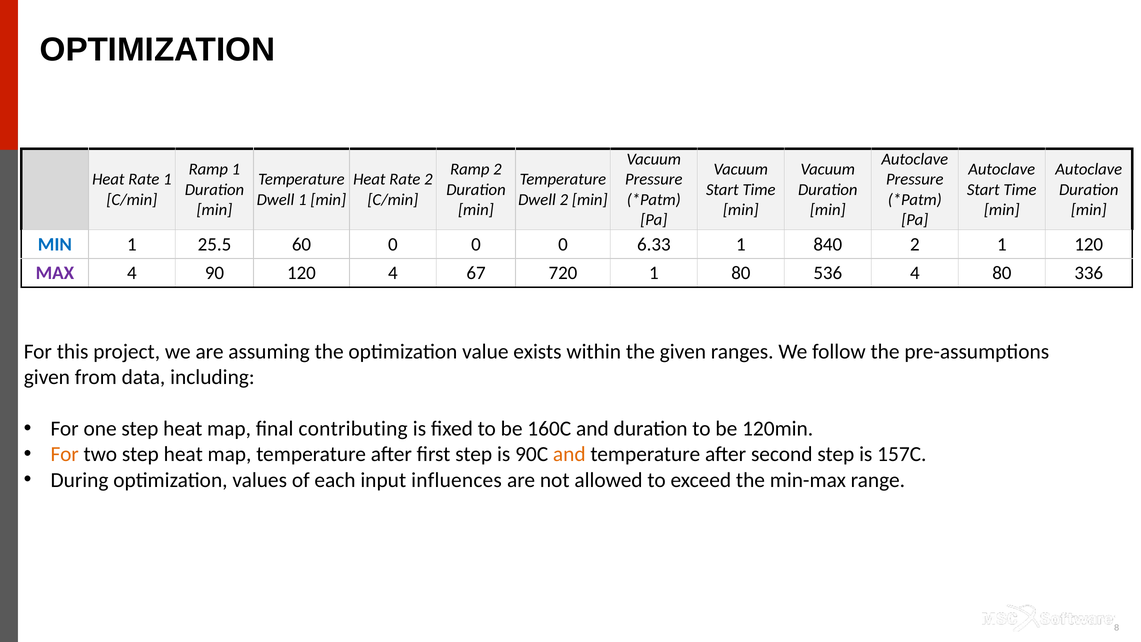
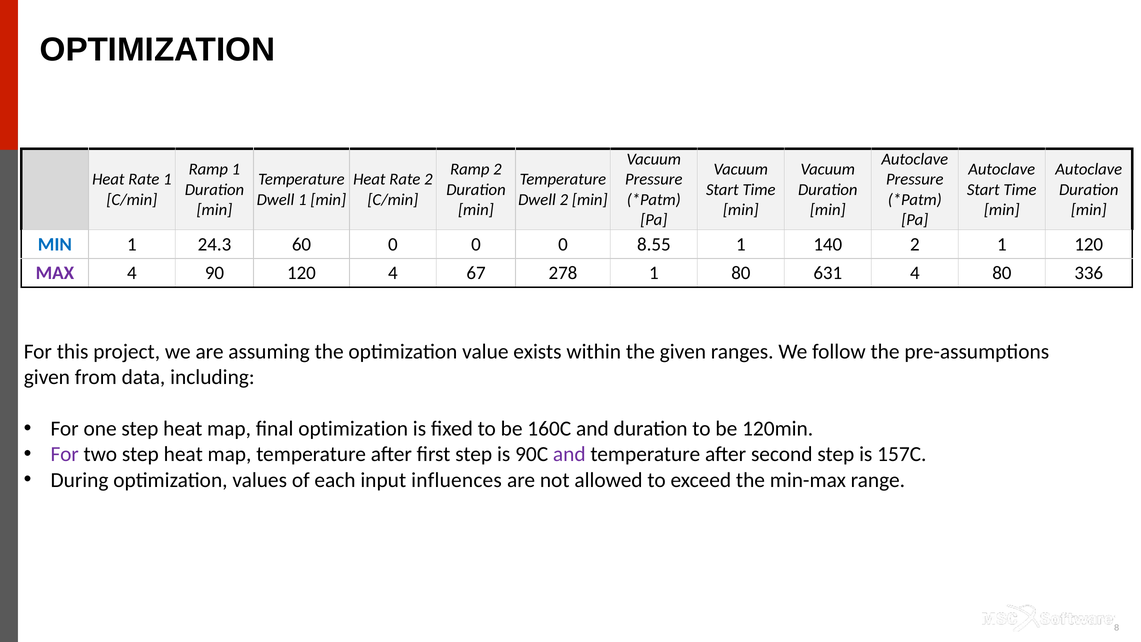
25.5: 25.5 -> 24.3
6.33: 6.33 -> 8.55
840: 840 -> 140
720: 720 -> 278
536: 536 -> 631
final contributing: contributing -> optimization
For at (65, 454) colour: orange -> purple
and at (569, 454) colour: orange -> purple
